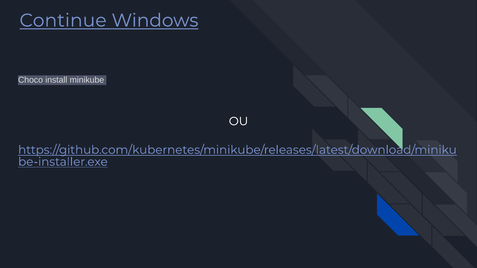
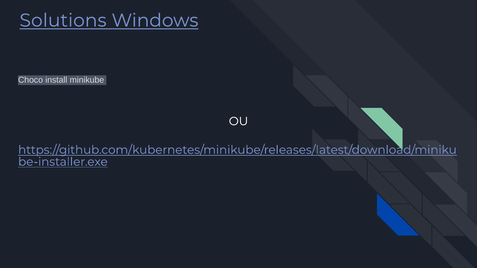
Continue: Continue -> Solutions
